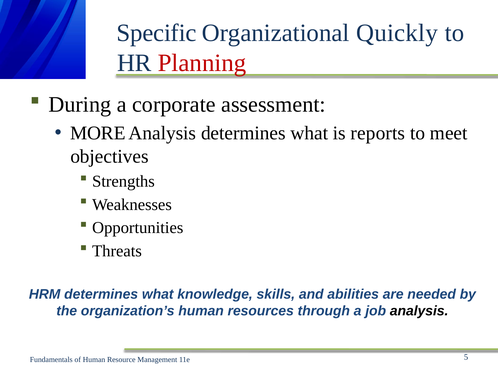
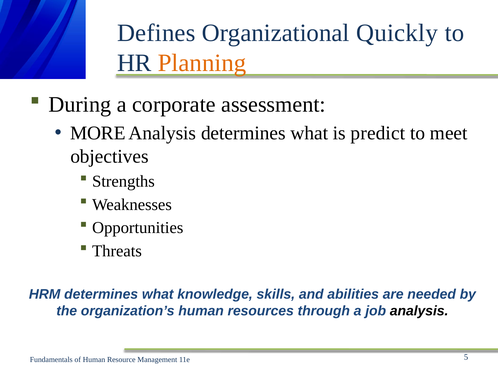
Specific: Specific -> Defines
Planning colour: red -> orange
reports: reports -> predict
